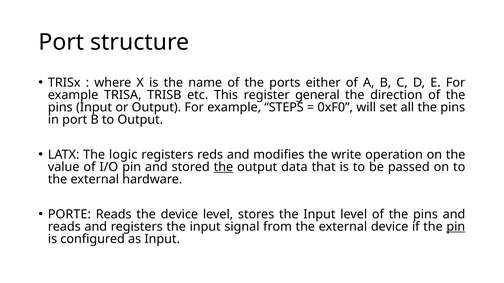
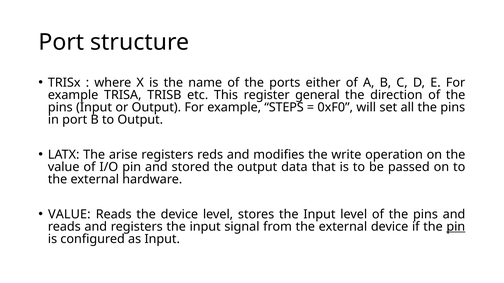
logic: logic -> arise
the at (223, 167) underline: present -> none
PORTE at (69, 215): PORTE -> VALUE
